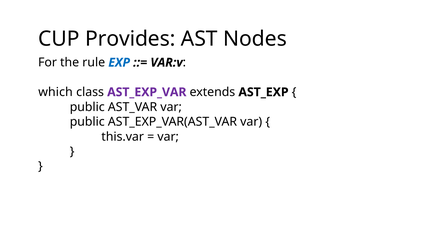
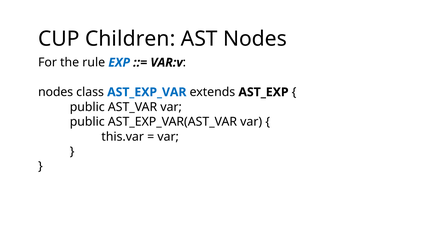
Provides: Provides -> Children
which at (56, 92): which -> nodes
AST_EXP_VAR colour: purple -> blue
